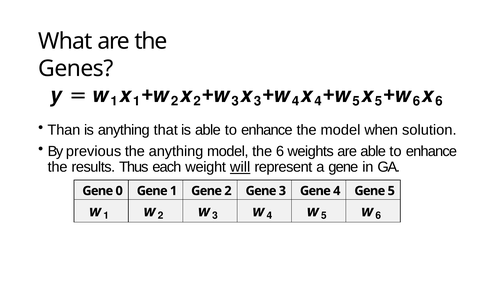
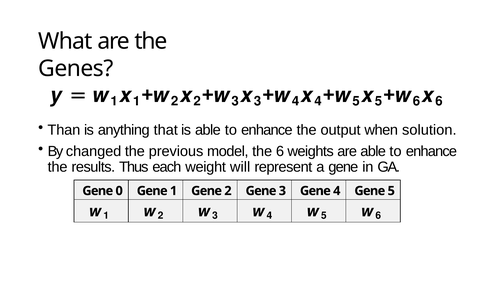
the model: model -> output
previous: previous -> changed
the anything: anything -> previous
will underline: present -> none
